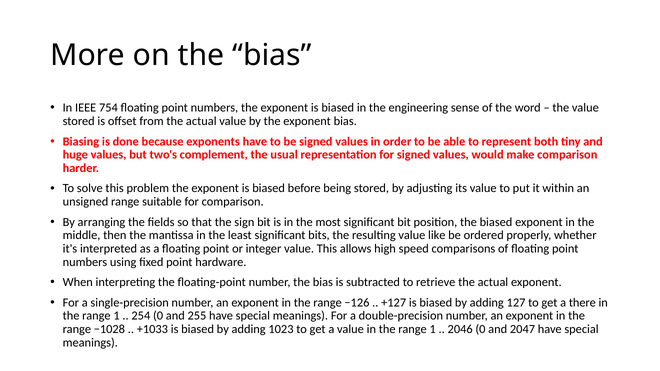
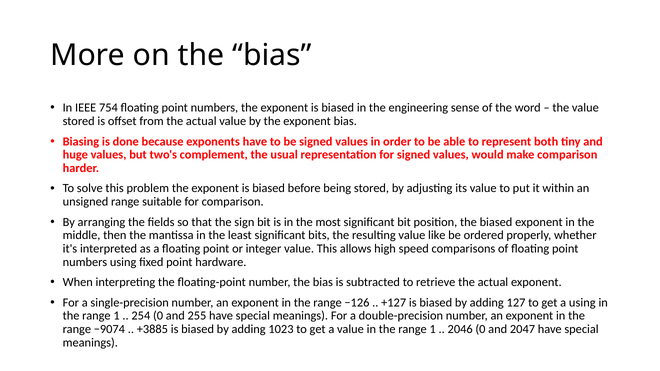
a there: there -> using
−1028: −1028 -> −9074
+1033: +1033 -> +3885
